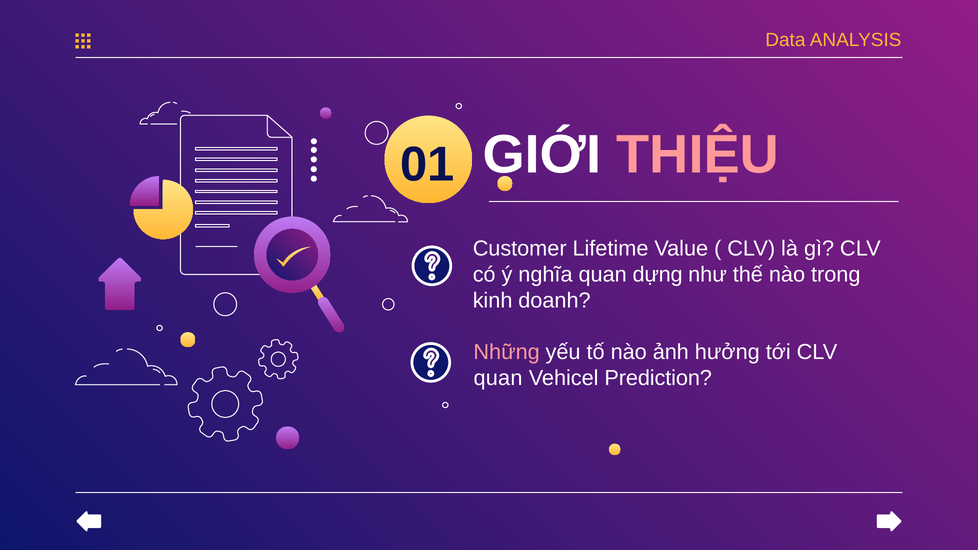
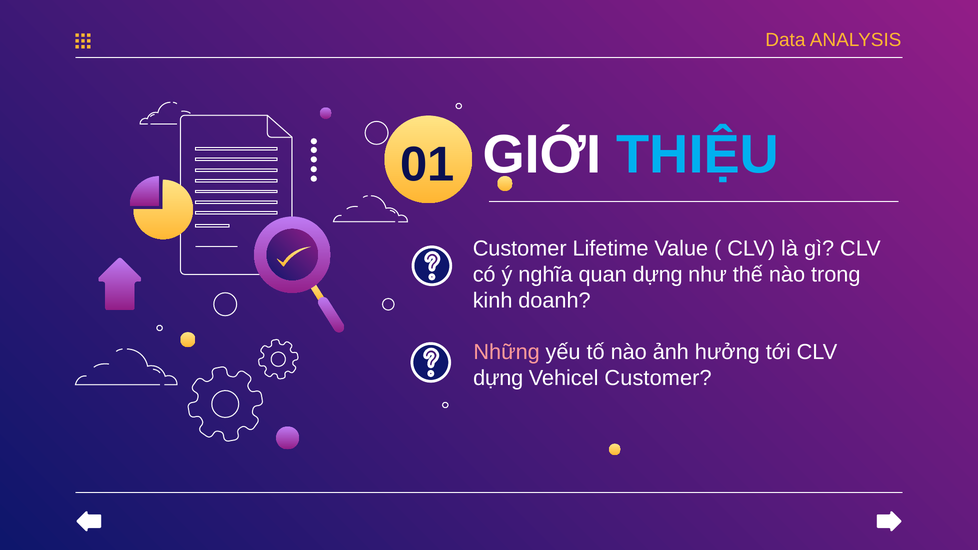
THIỆU colour: pink -> light blue
quan at (498, 378): quan -> dựng
Vehicel Prediction: Prediction -> Customer
